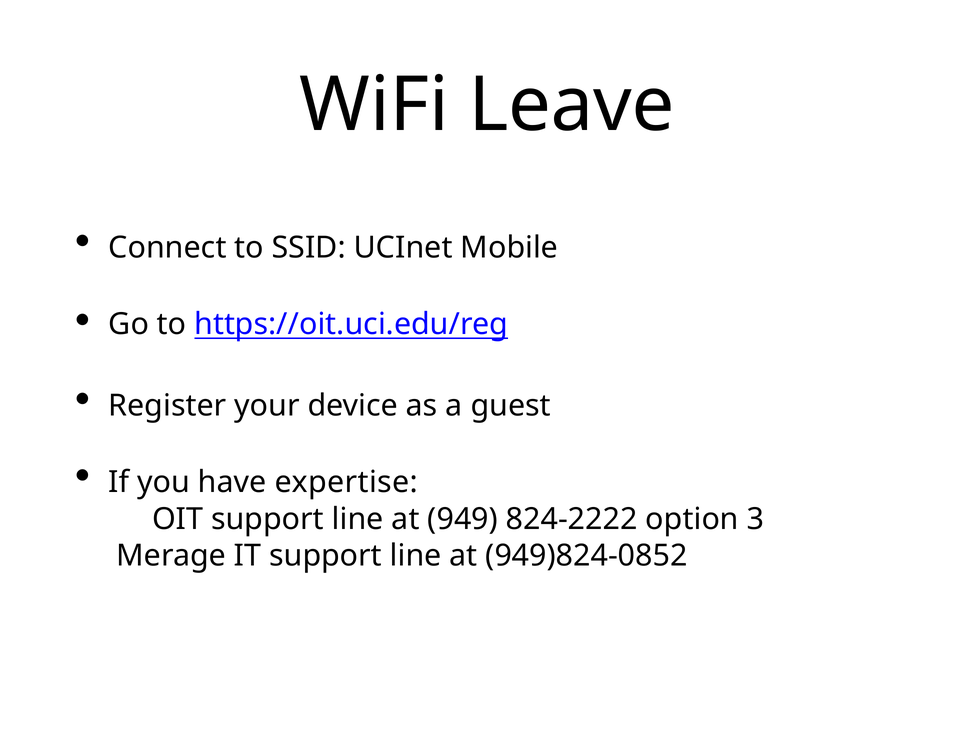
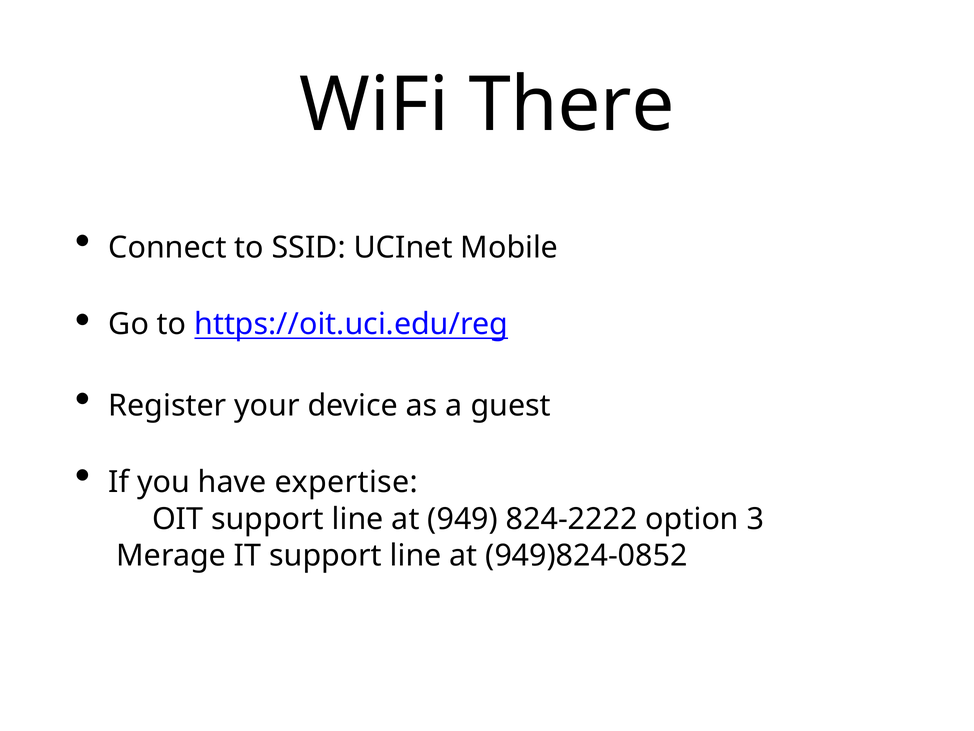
Leave: Leave -> There
